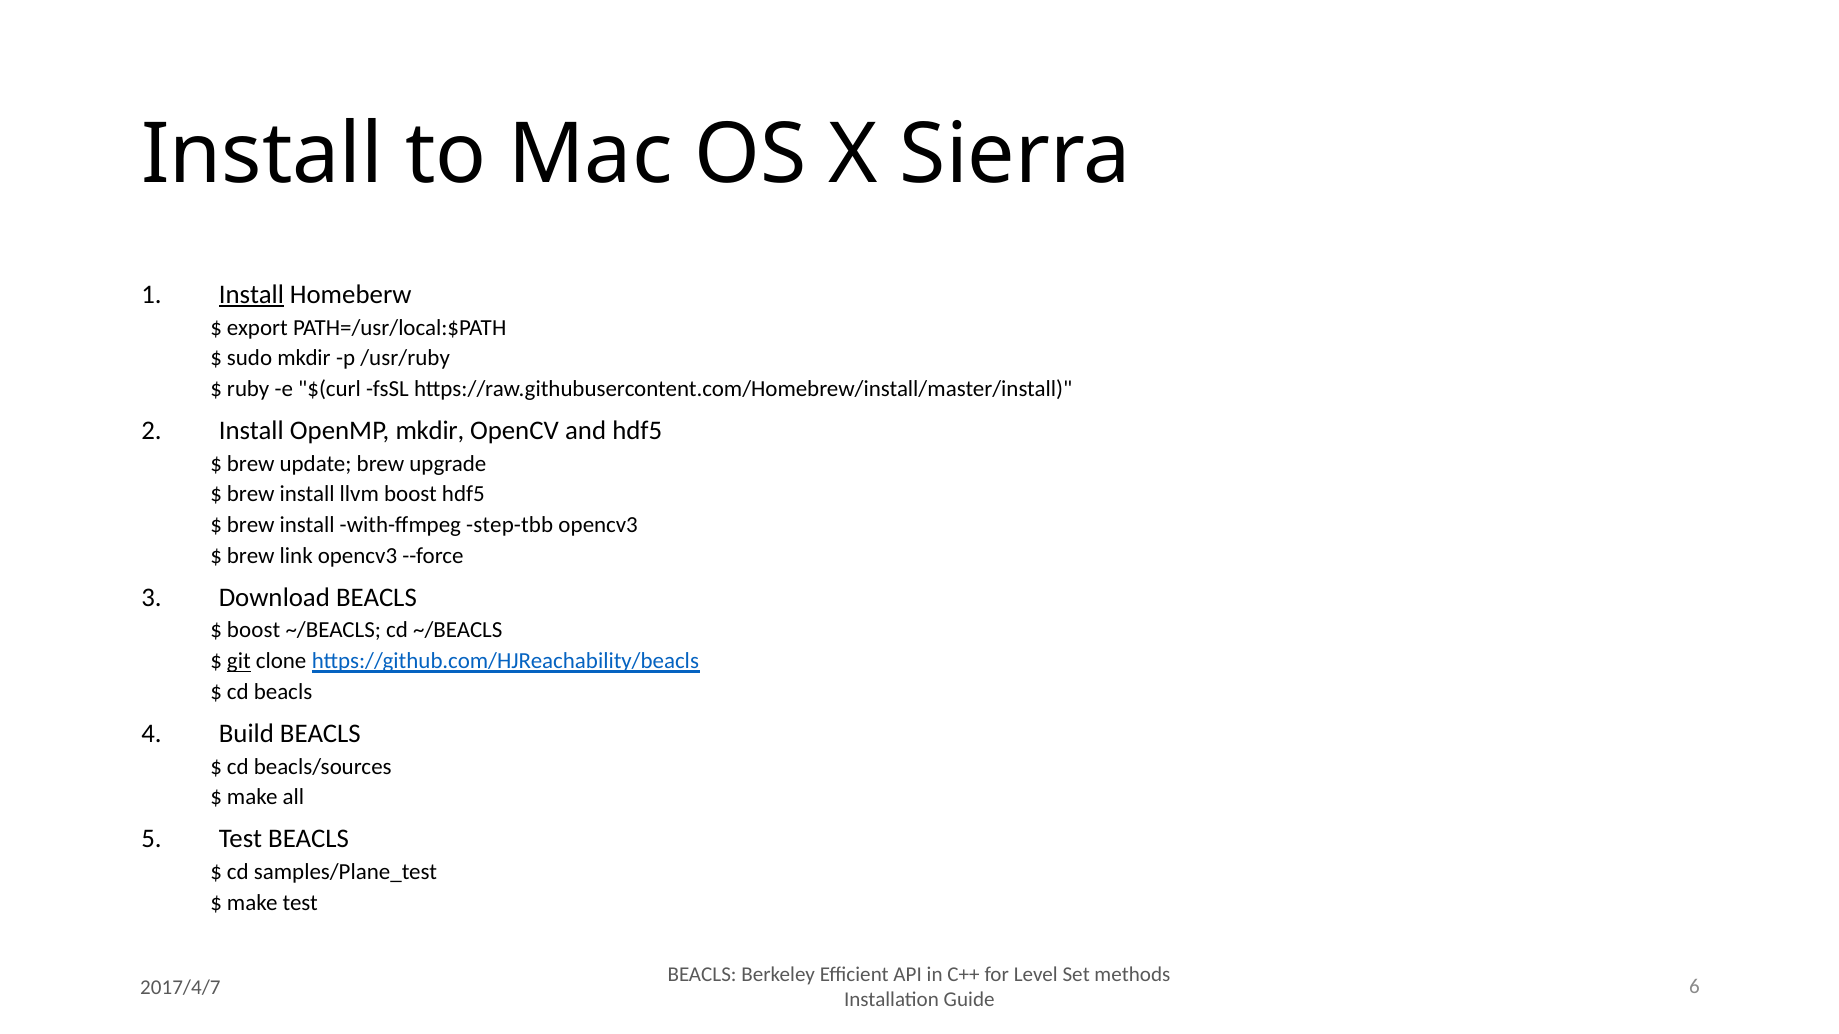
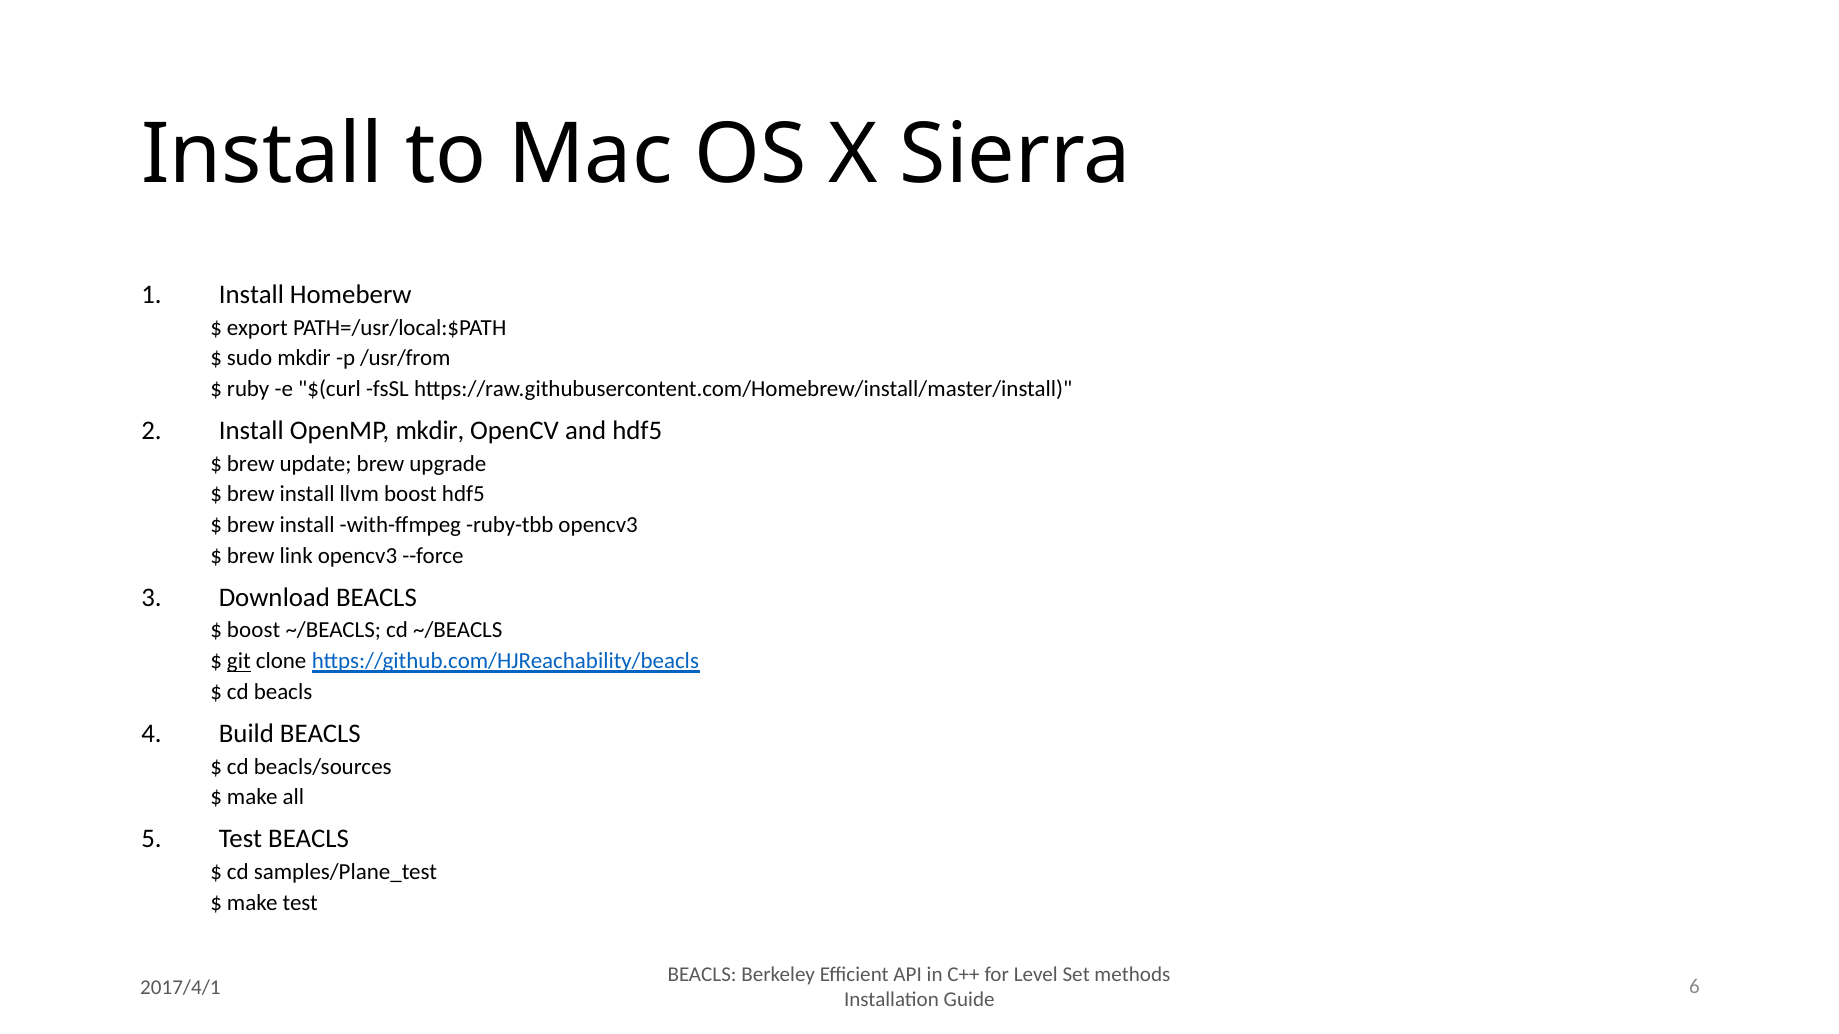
Install at (251, 295) underline: present -> none
/usr/ruby: /usr/ruby -> /usr/from
step-tbb: step-tbb -> ruby-tbb
2017/4/7: 2017/4/7 -> 2017/4/1
